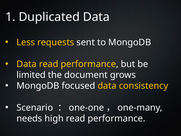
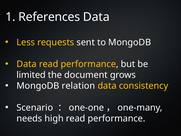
Duplicated: Duplicated -> References
focused: focused -> relation
